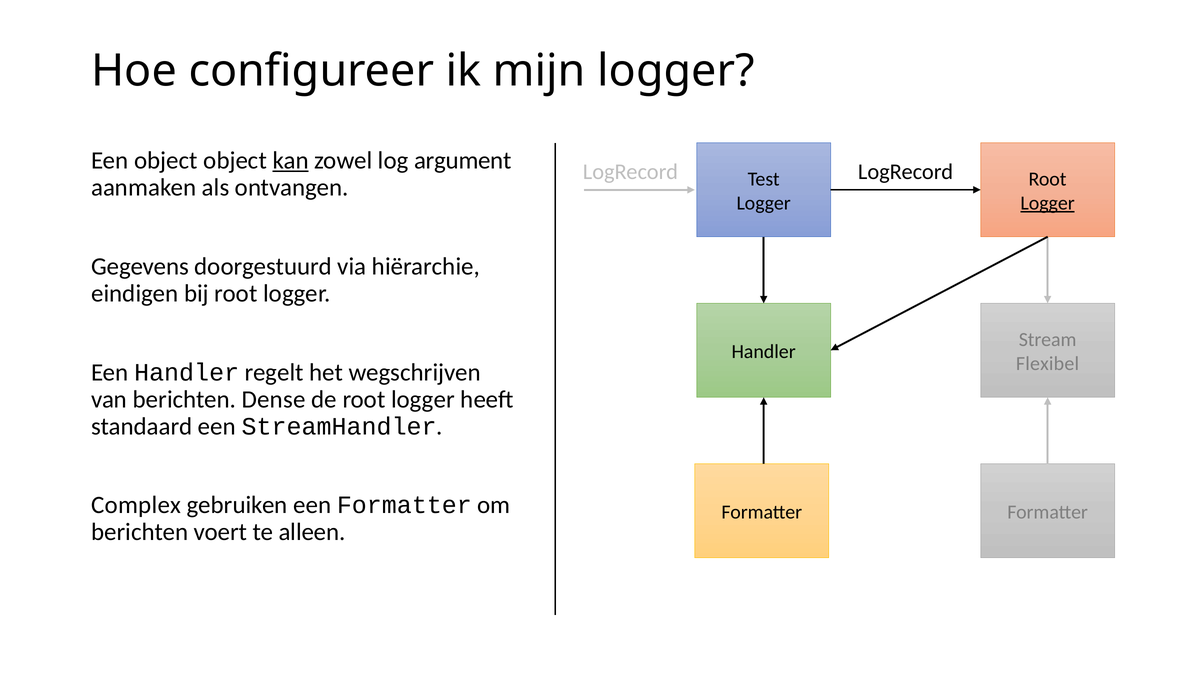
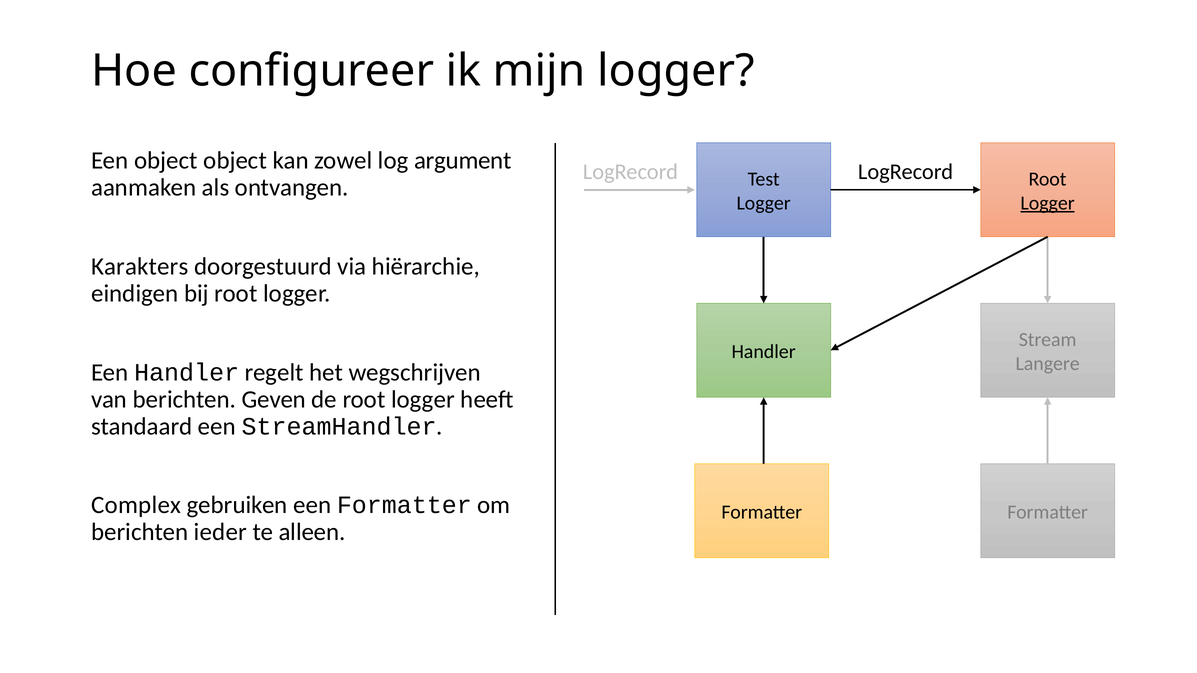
kan underline: present -> none
Gegevens: Gegevens -> Karakters
Flexibel: Flexibel -> Langere
Dense: Dense -> Geven
voert: voert -> ieder
